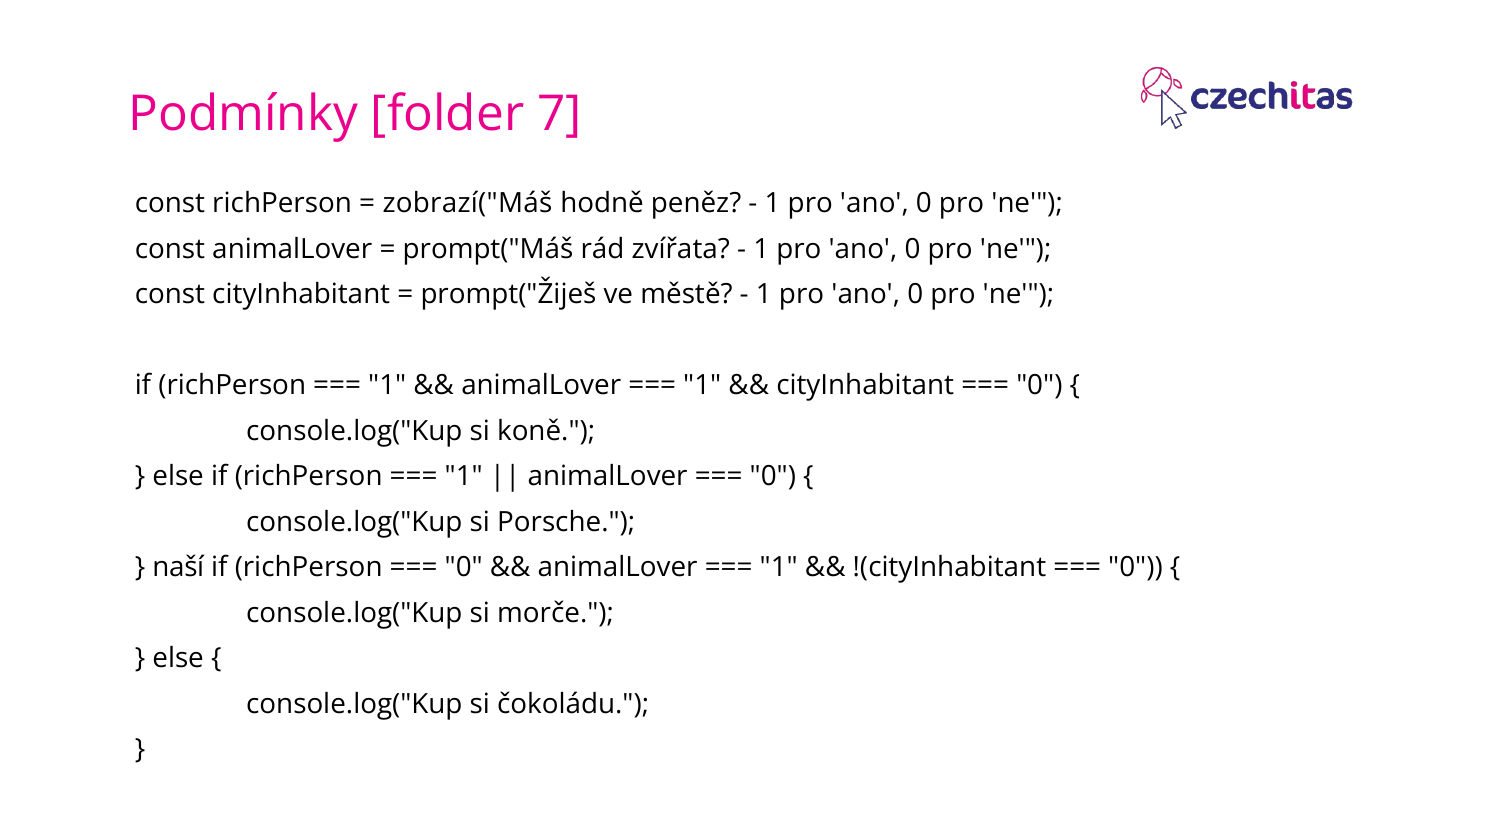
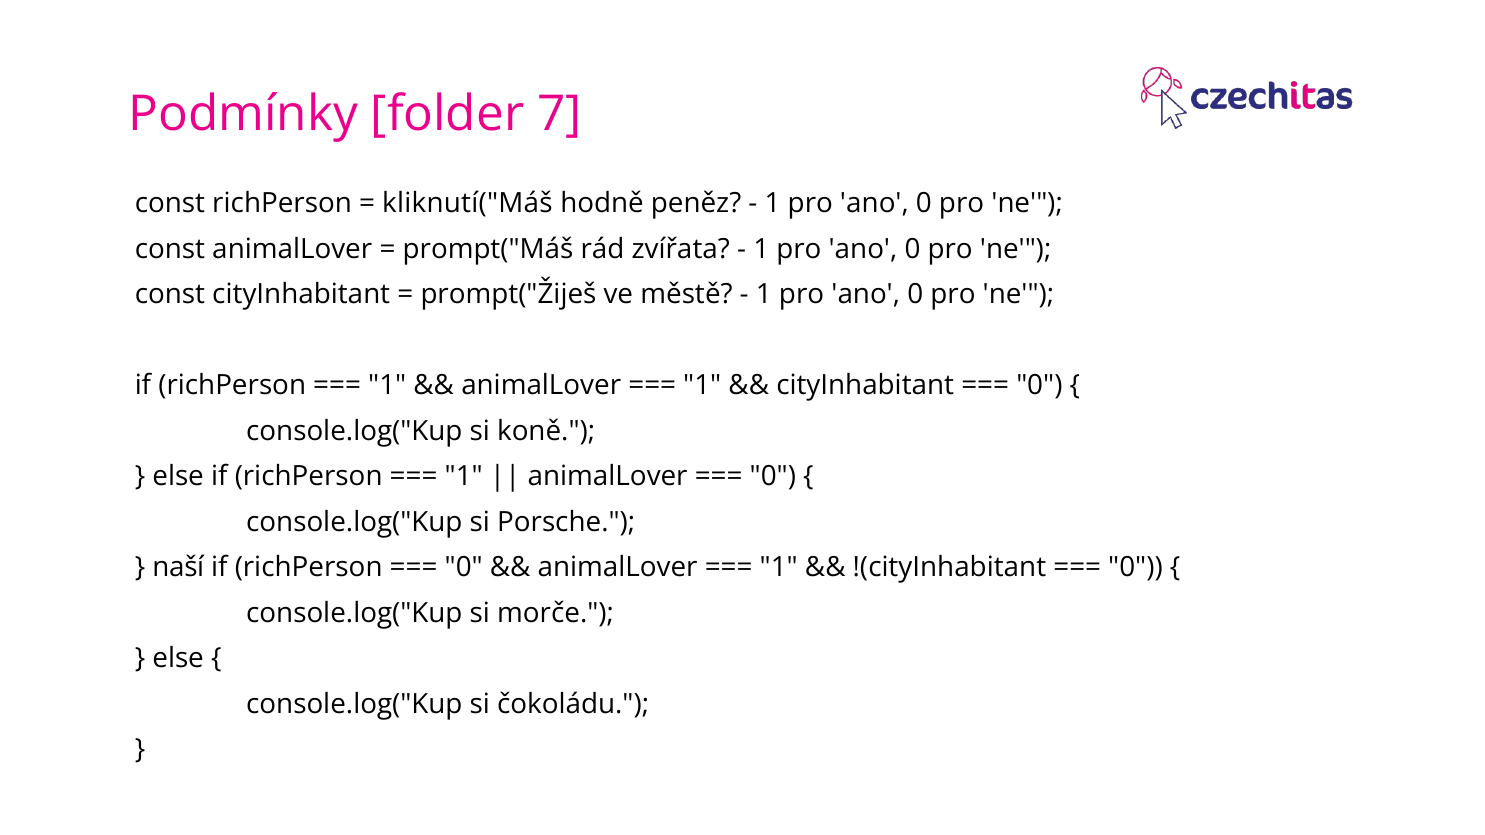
zobrazí("Máš: zobrazí("Máš -> kliknutí("Máš
